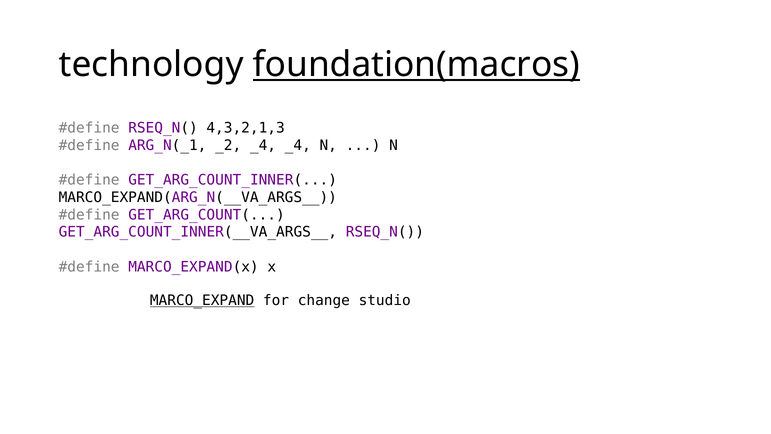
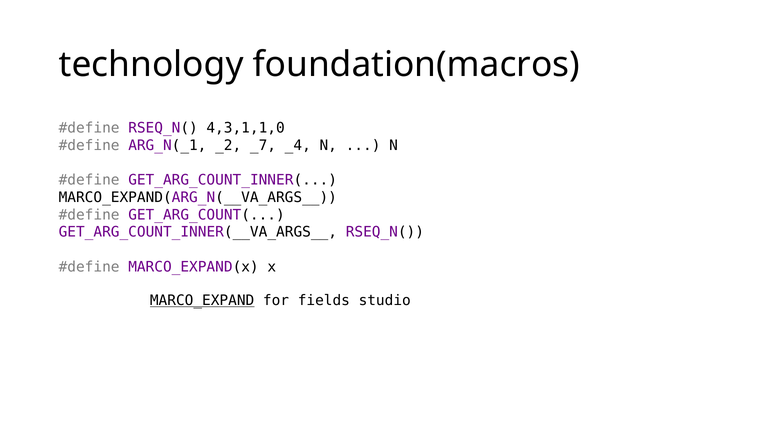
foundation(macros underline: present -> none
4,3,2,1,3: 4,3,2,1,3 -> 4,3,1,1,0
_2 _4: _4 -> _7
change: change -> fields
